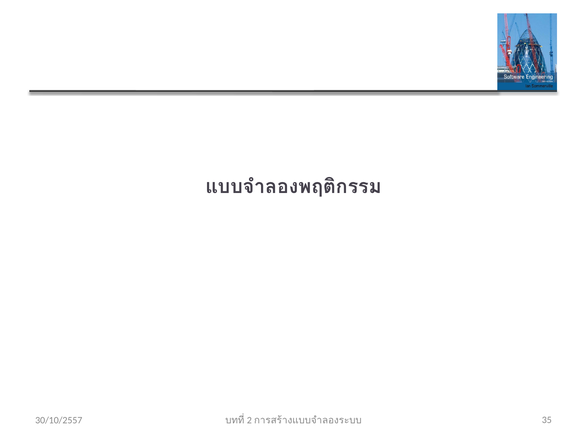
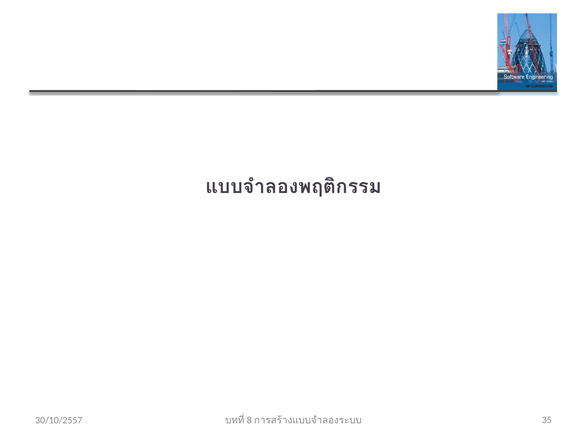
2: 2 -> 8
